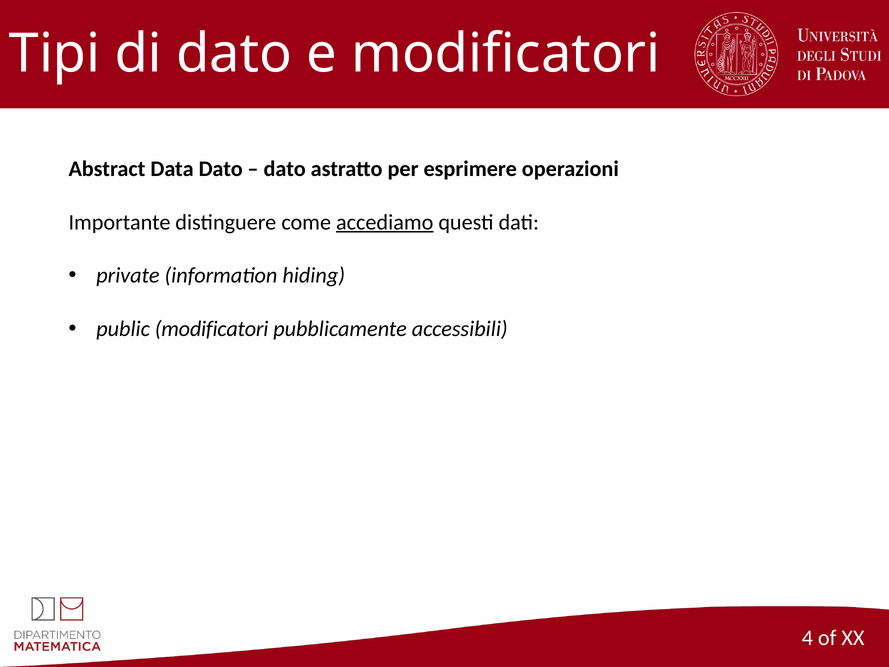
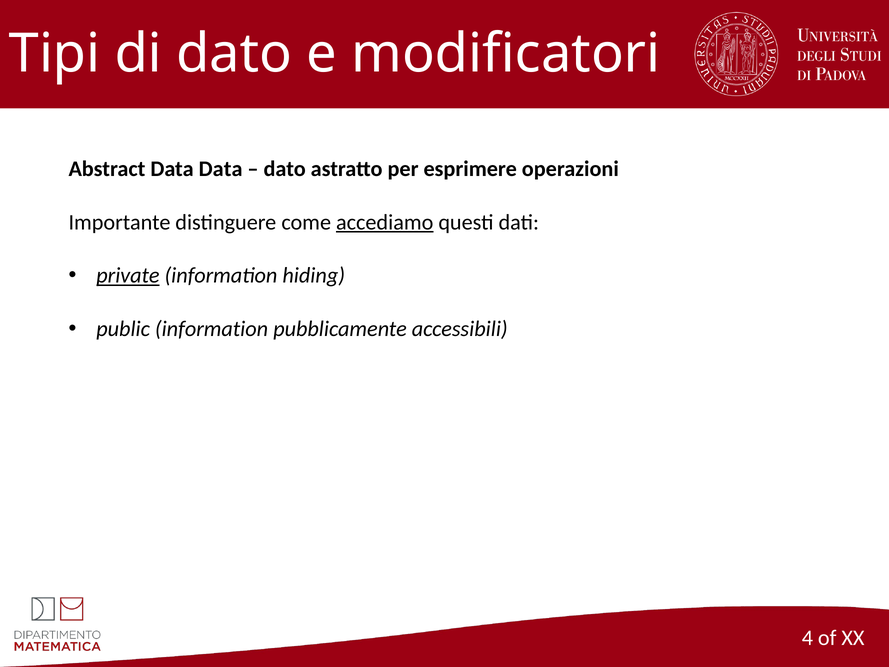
Data Dato: Dato -> Data
private underline: none -> present
public modificatori: modificatori -> information
